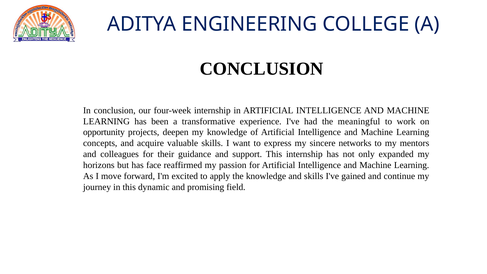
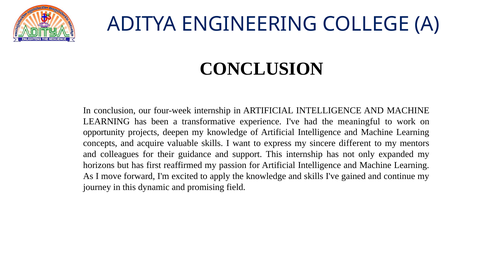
networks: networks -> different
face: face -> first
